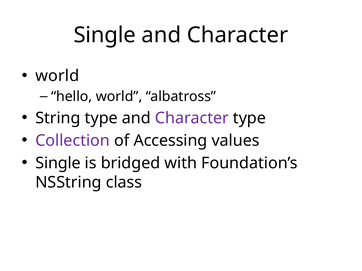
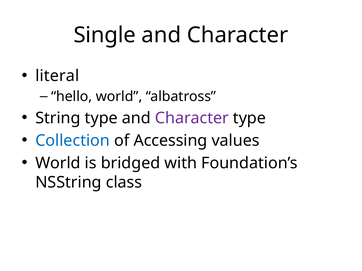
world at (57, 76): world -> literal
Collection colour: purple -> blue
Single at (58, 163): Single -> World
